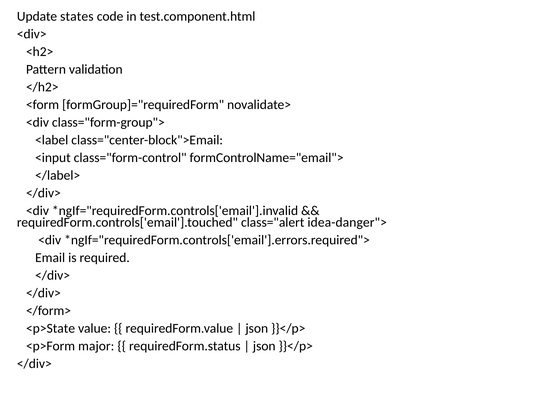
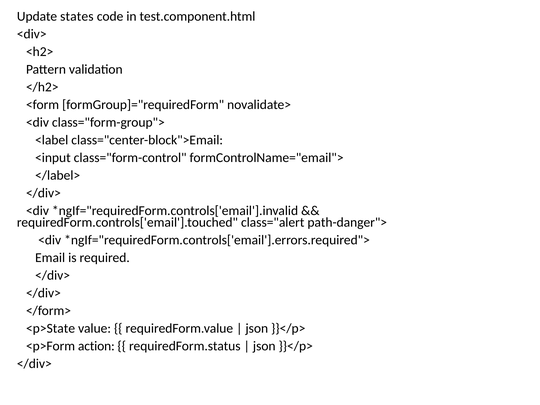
idea-danger">: idea-danger"> -> path-danger">
major: major -> action
